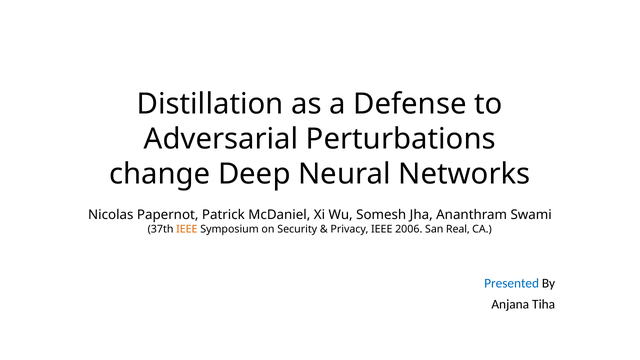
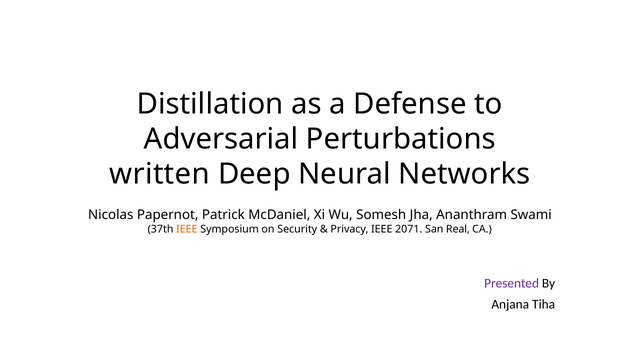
change: change -> written
2006: 2006 -> 2071
Presented colour: blue -> purple
